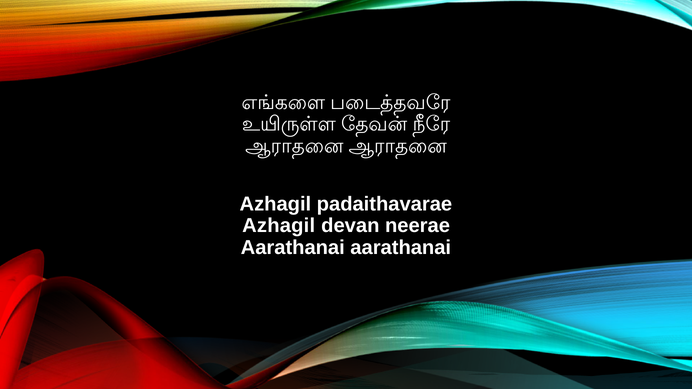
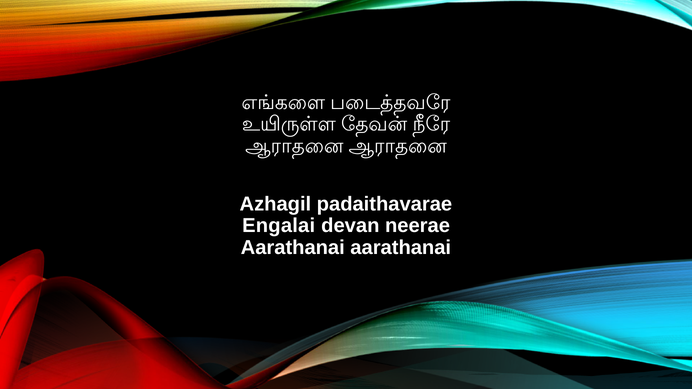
Azhagil at (279, 226): Azhagil -> Engalai
